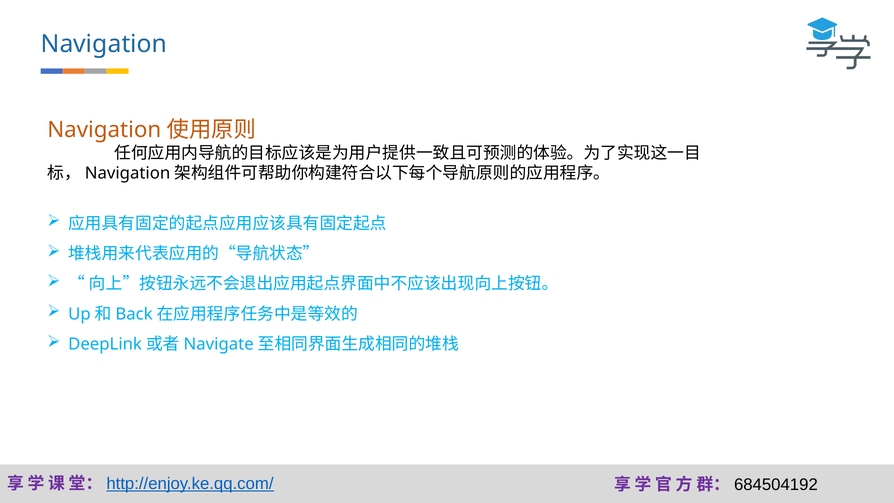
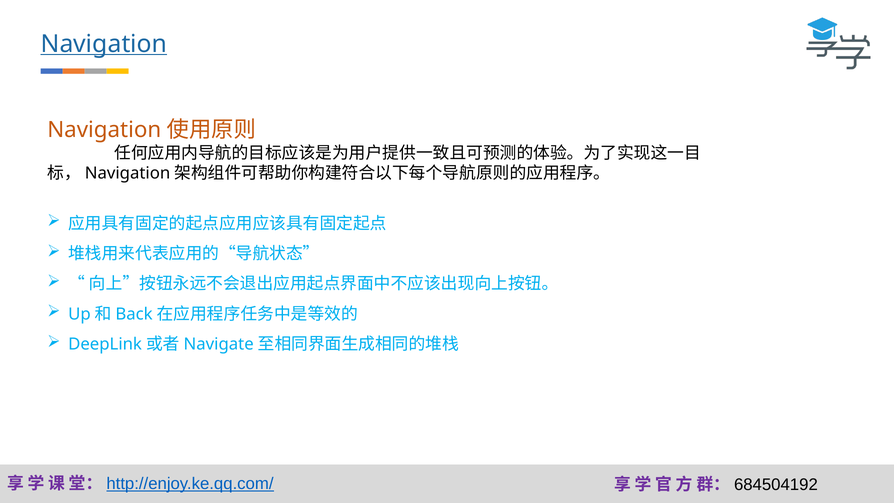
Navigation at (104, 44) underline: none -> present
